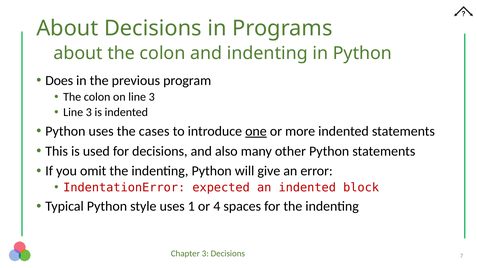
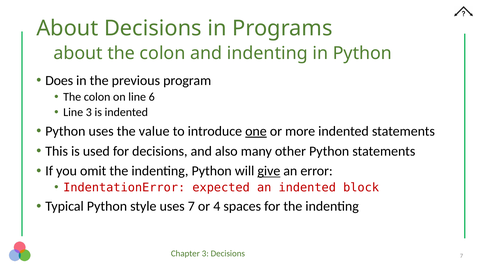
on line 3: 3 -> 6
cases: cases -> value
give underline: none -> present
uses 1: 1 -> 7
